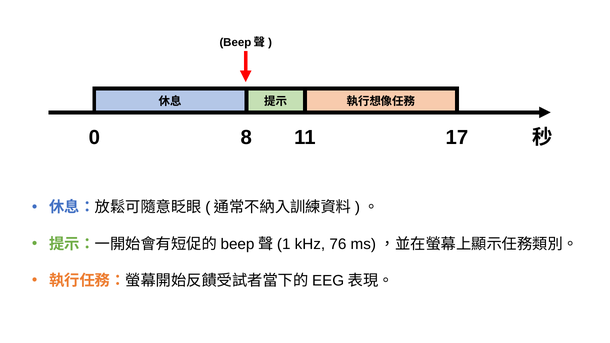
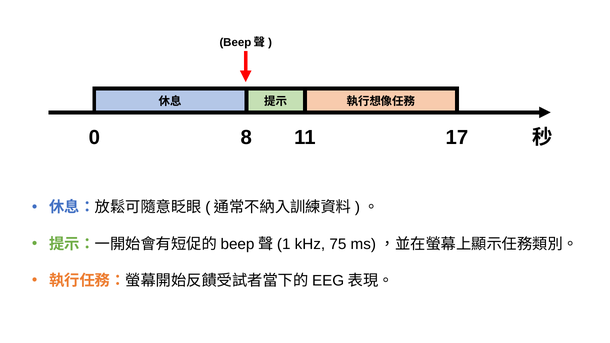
76: 76 -> 75
